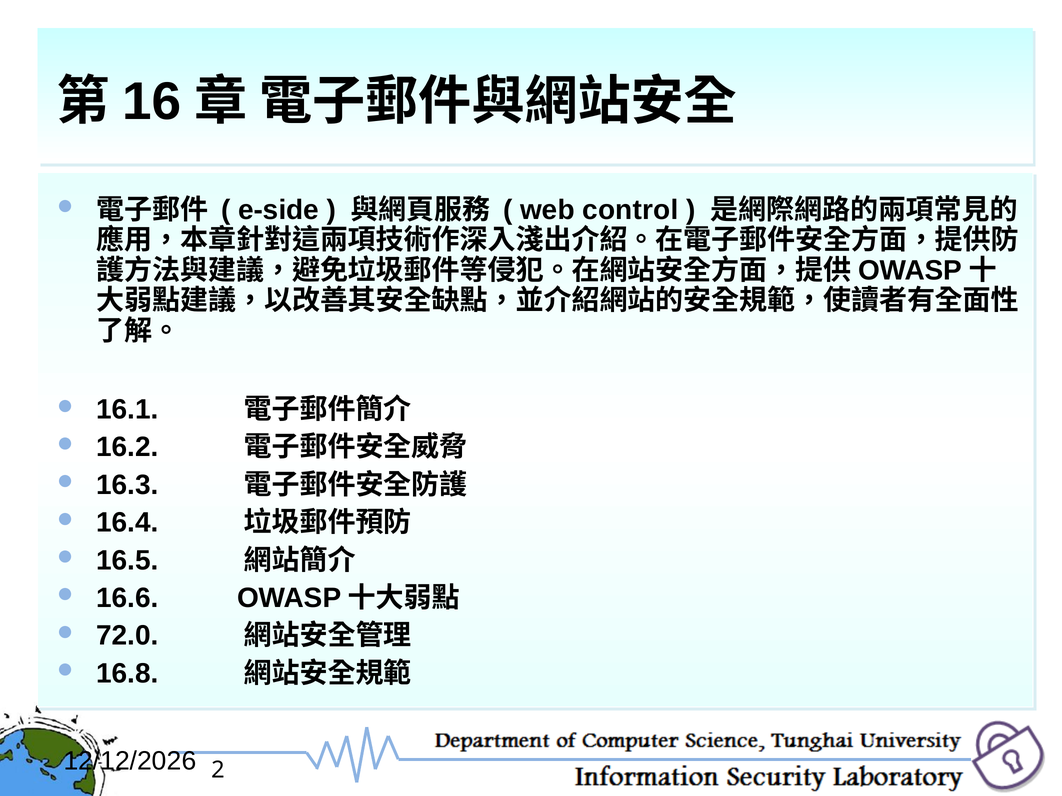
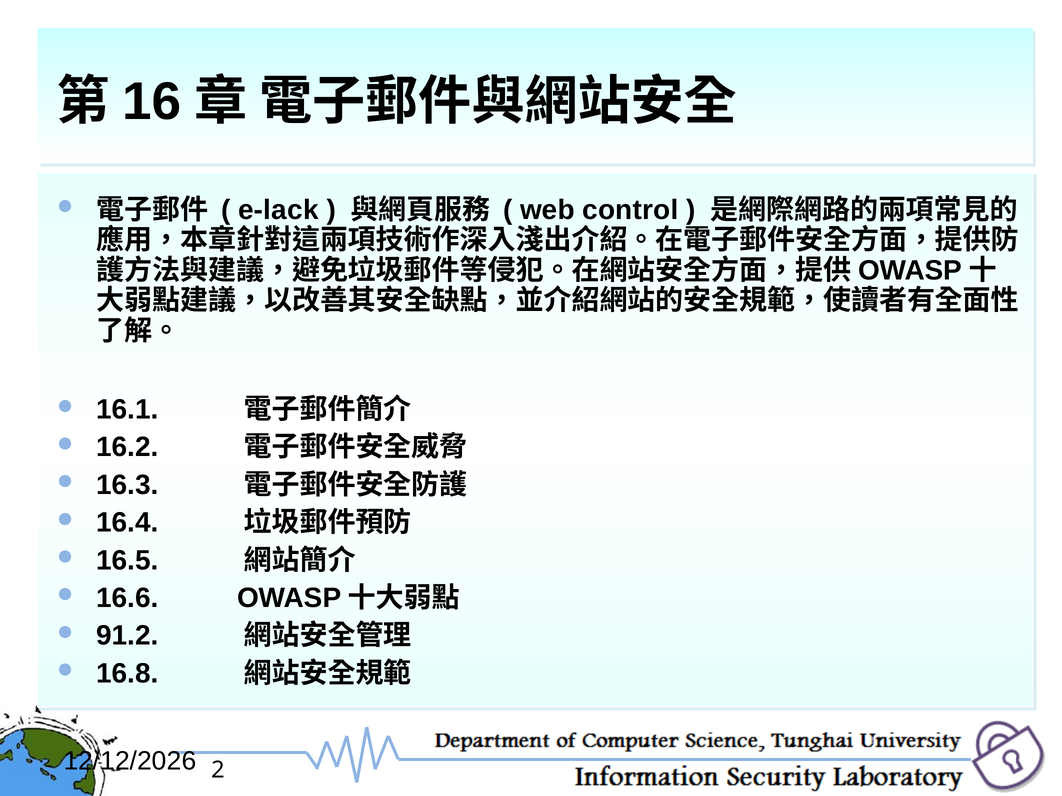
e-side: e-side -> e-lack
72.0: 72.0 -> 91.2
